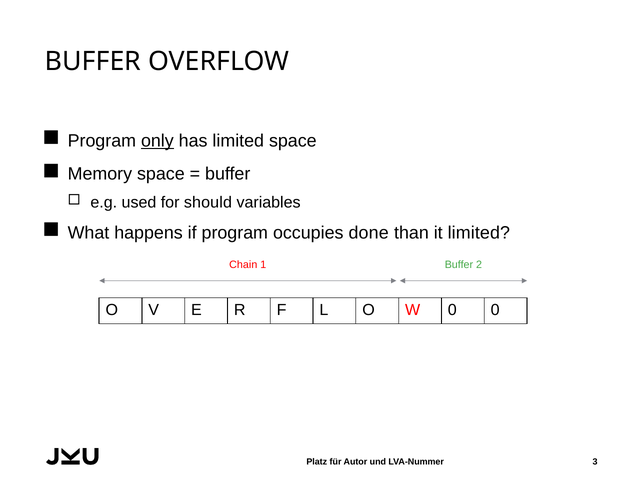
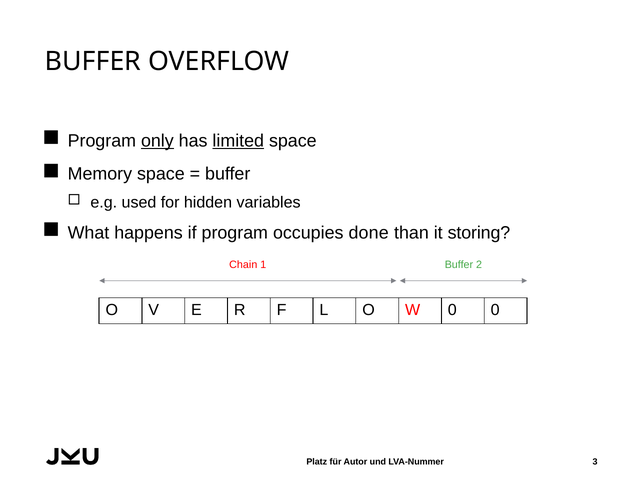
limited at (238, 141) underline: none -> present
should: should -> hidden
it limited: limited -> storing
